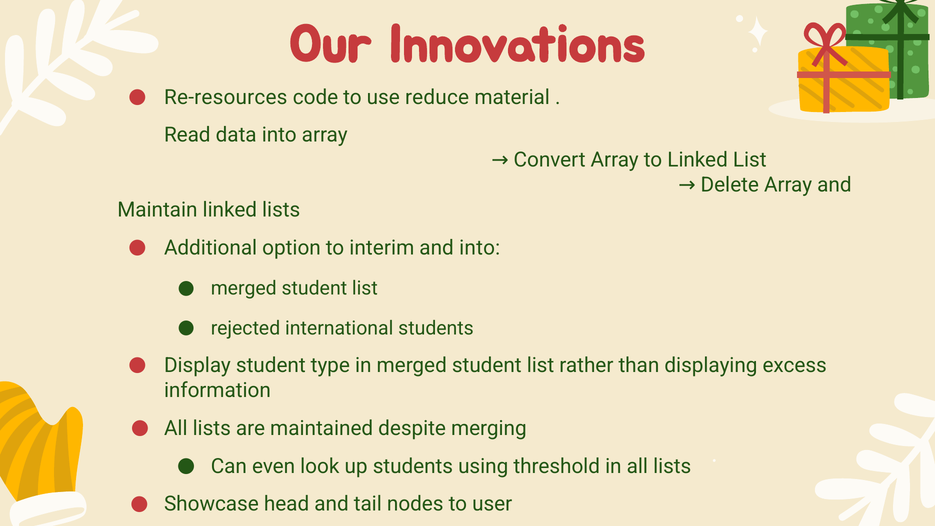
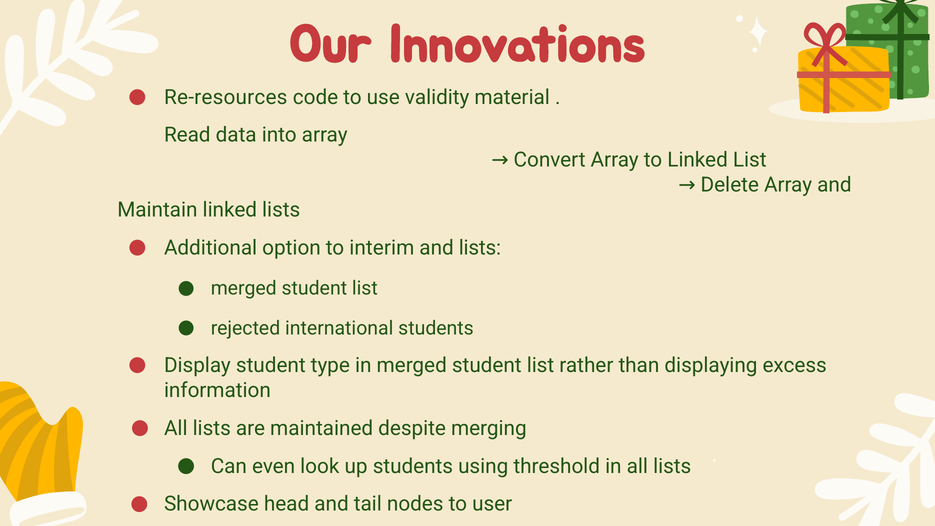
reduce: reduce -> validity
and into: into -> lists
